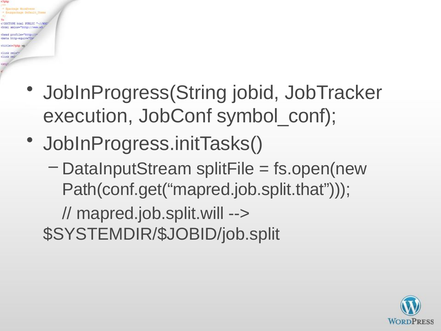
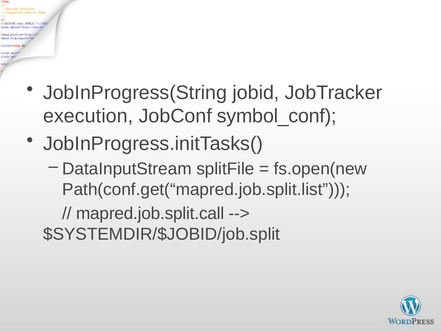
Path(conf.get(“mapred.job.split.that: Path(conf.get(“mapred.job.split.that -> Path(conf.get(“mapred.job.split.list
mapred.job.split.will: mapred.job.split.will -> mapred.job.split.call
